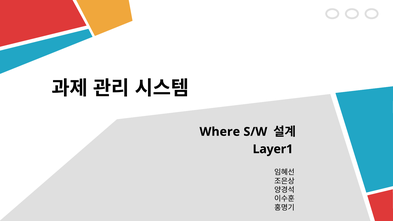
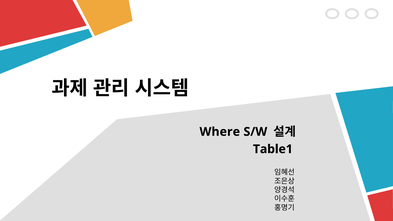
Layer1: Layer1 -> Table1
